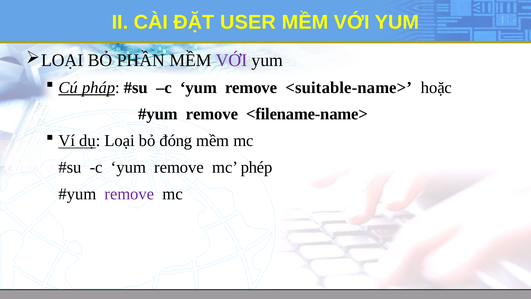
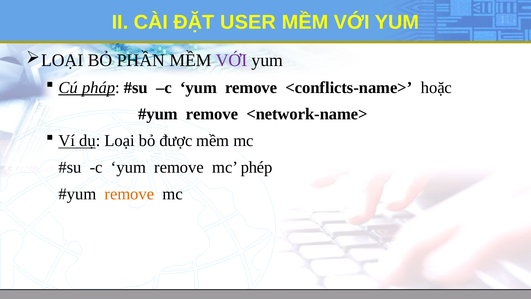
<suitable-name>: <suitable-name> -> <conflicts-name>
<filename-name>: <filename-name> -> <network-name>
đóng: đóng -> được
remove at (129, 194) colour: purple -> orange
